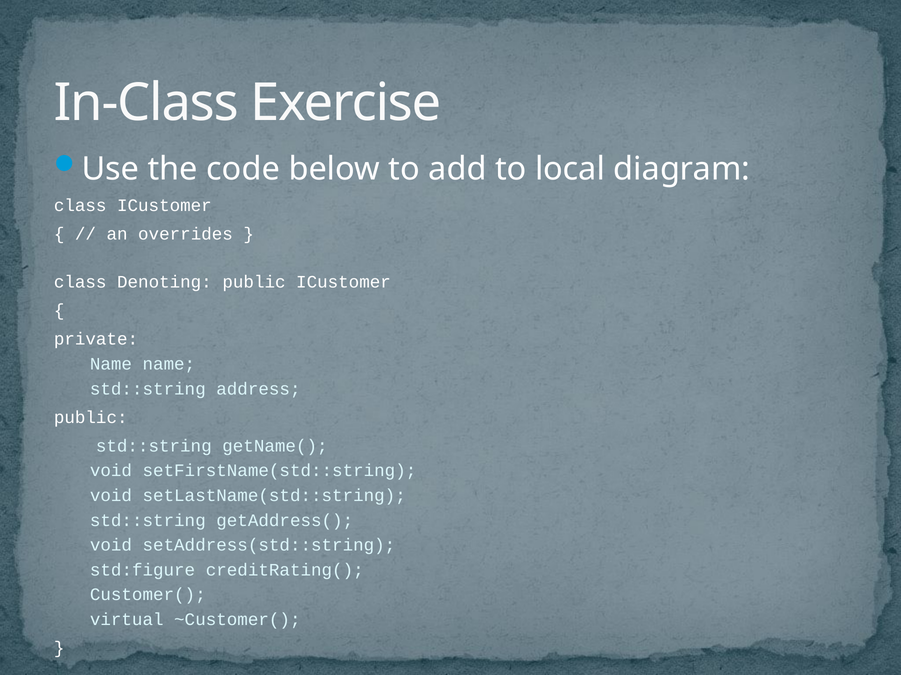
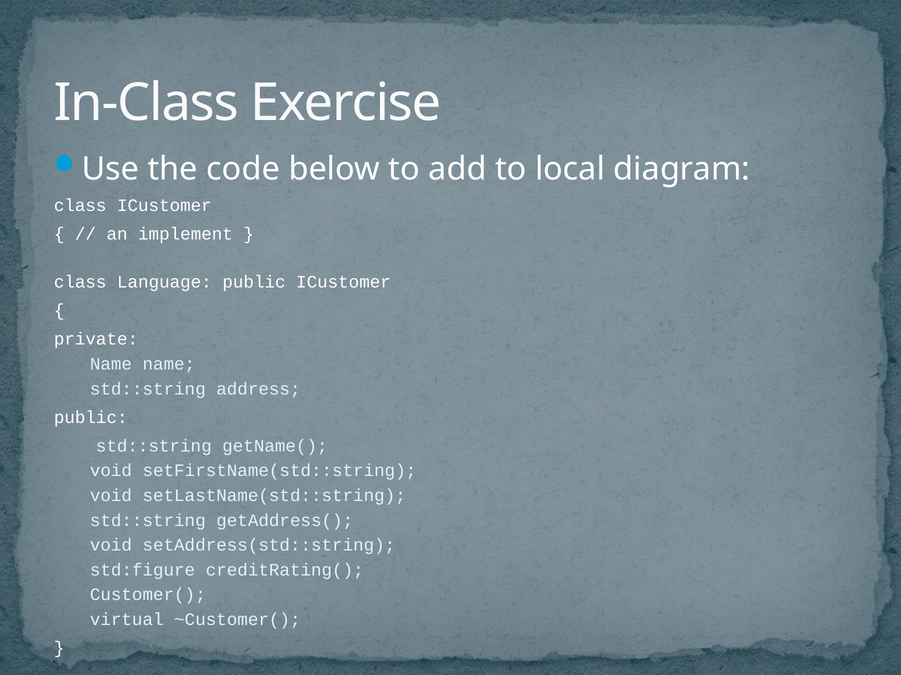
overrides: overrides -> implement
Denoting: Denoting -> Language
